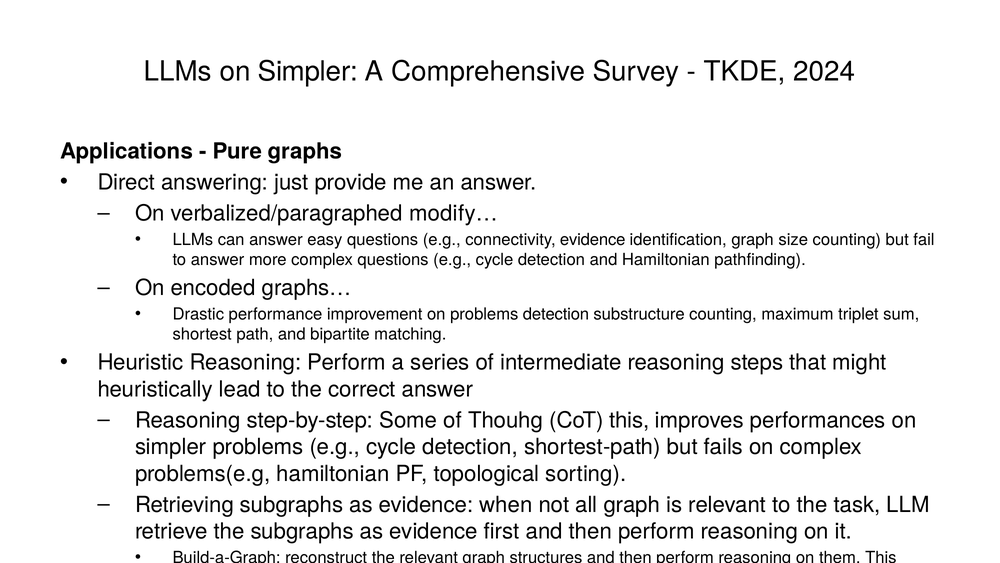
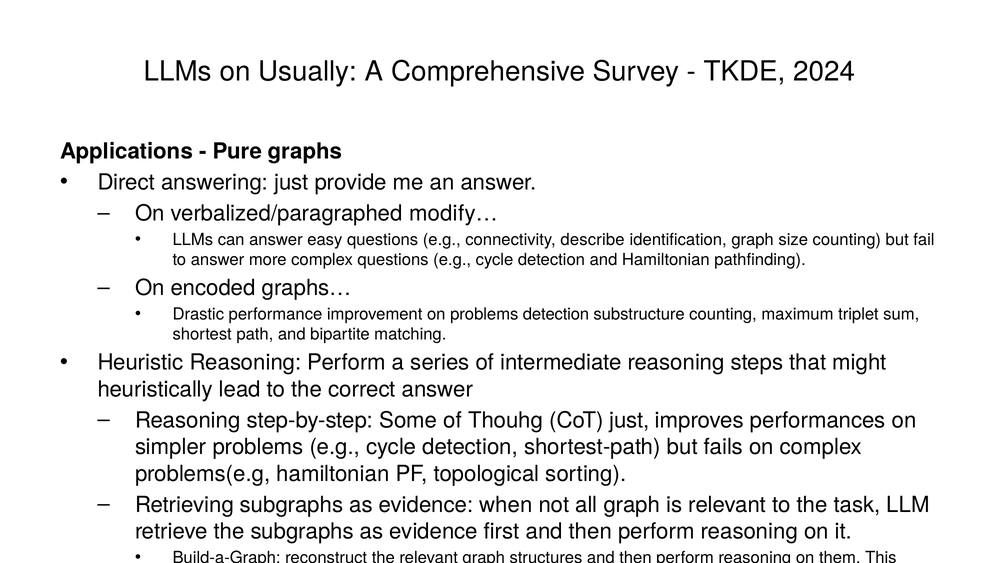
LLMs on Simpler: Simpler -> Usually
connectivity evidence: evidence -> describe
CoT this: this -> just
